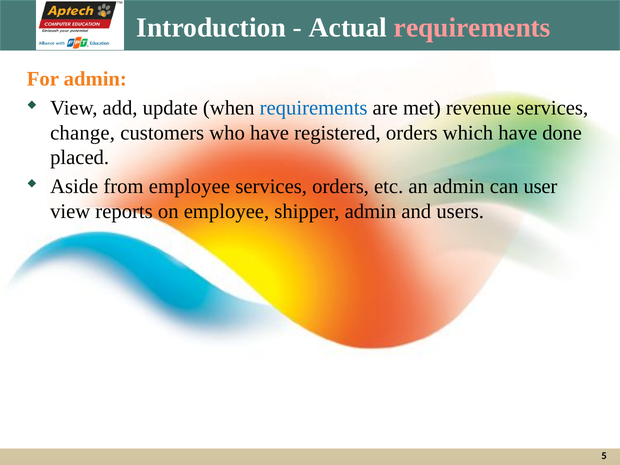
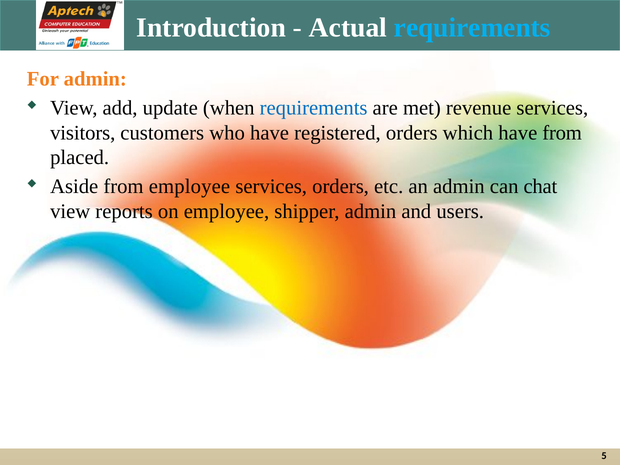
requirements at (472, 28) colour: pink -> light blue
change: change -> visitors
have done: done -> from
user: user -> chat
